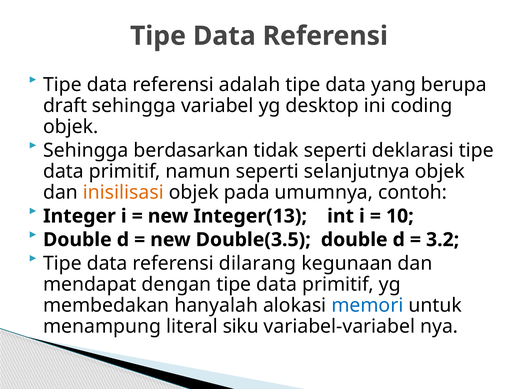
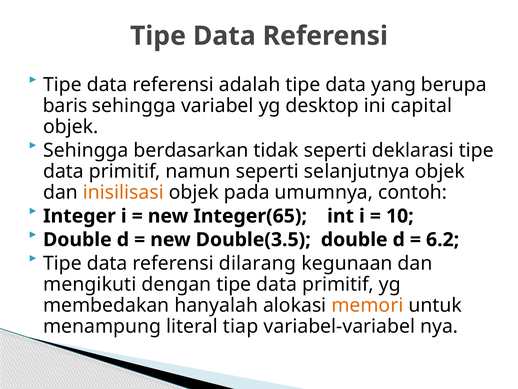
draft: draft -> baris
coding: coding -> capital
Integer(13: Integer(13 -> Integer(65
3.2: 3.2 -> 6.2
mendapat: mendapat -> mengikuti
memori colour: blue -> orange
siku: siku -> tiap
